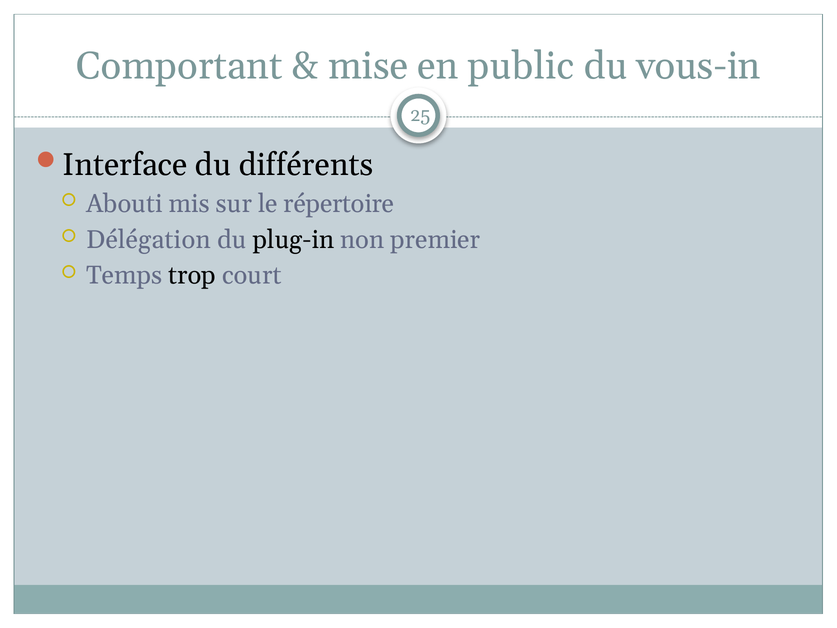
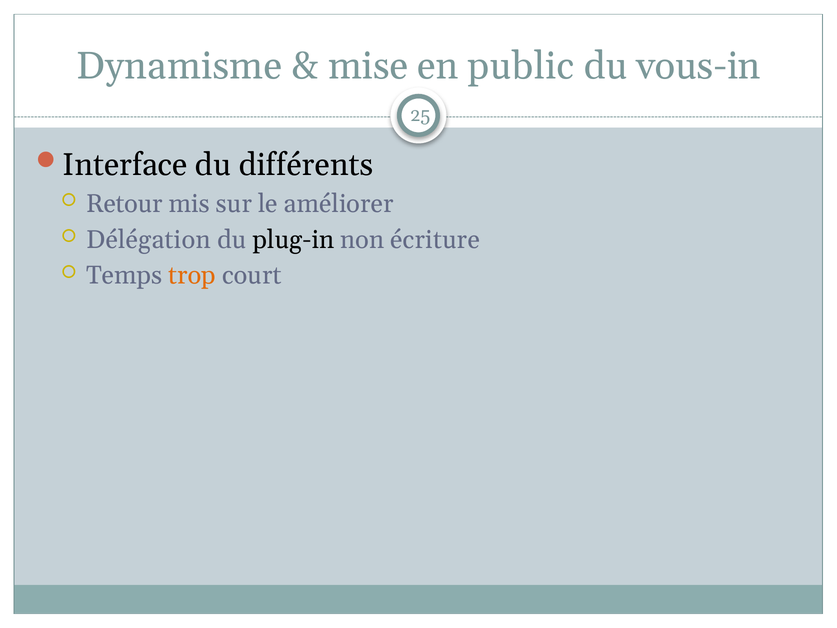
Comportant: Comportant -> Dynamisme
Abouti: Abouti -> Retour
répertoire: répertoire -> améliorer
premier: premier -> écriture
trop colour: black -> orange
